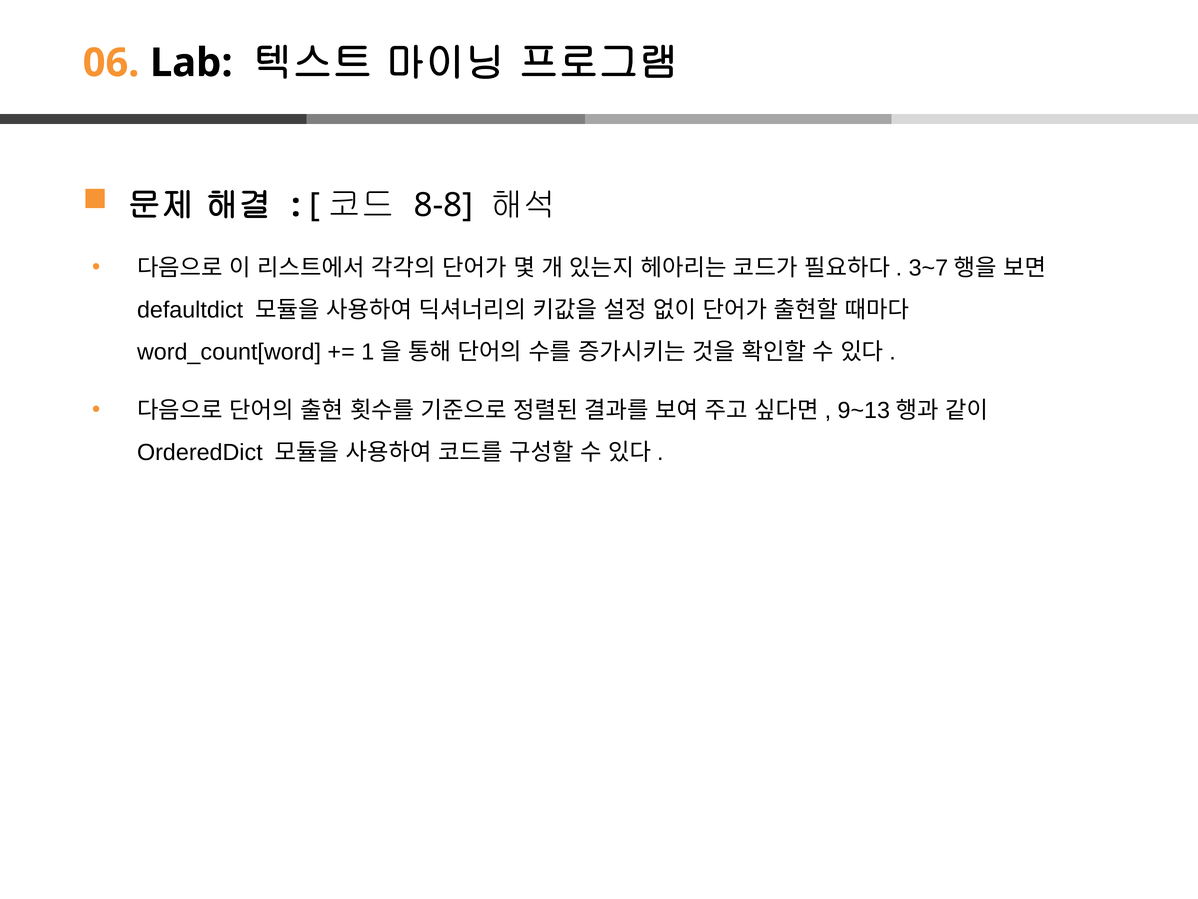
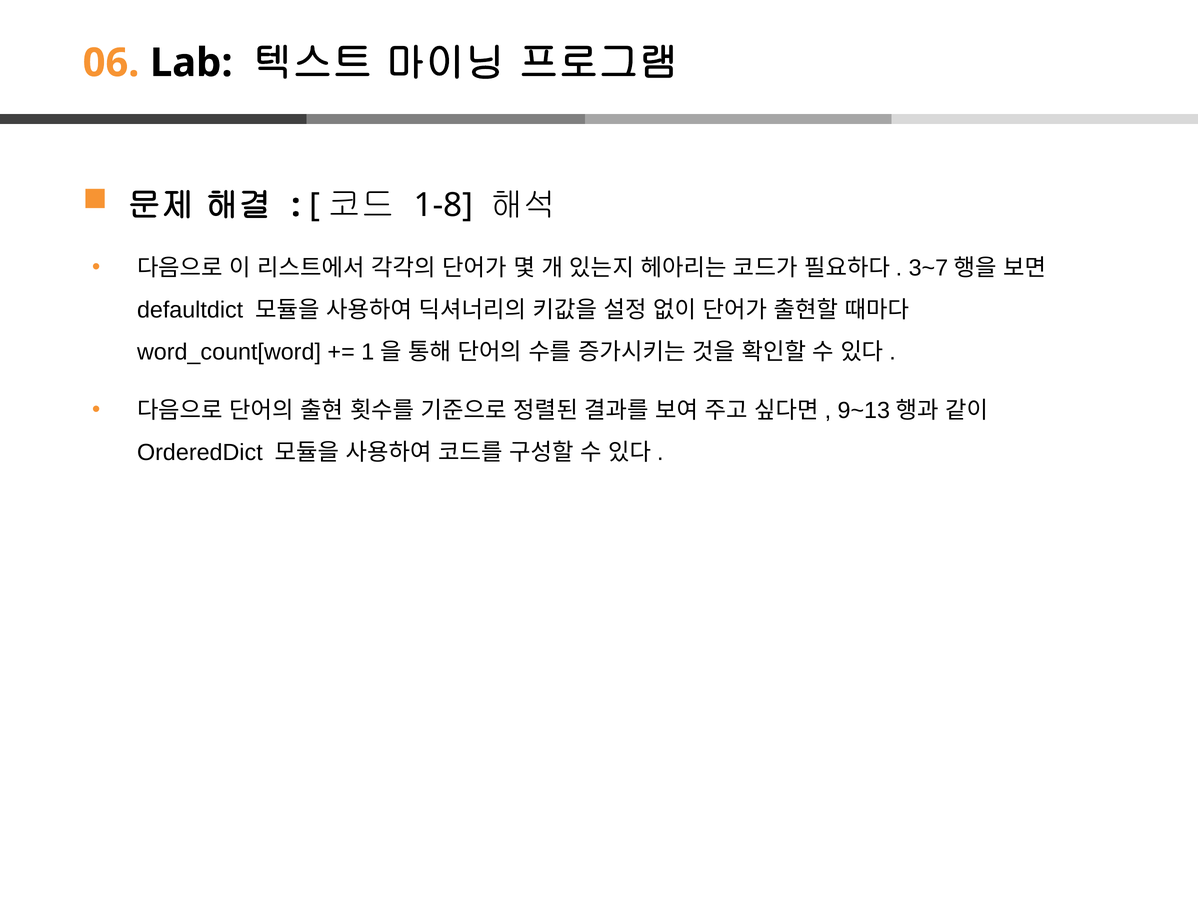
8-8: 8-8 -> 1-8
